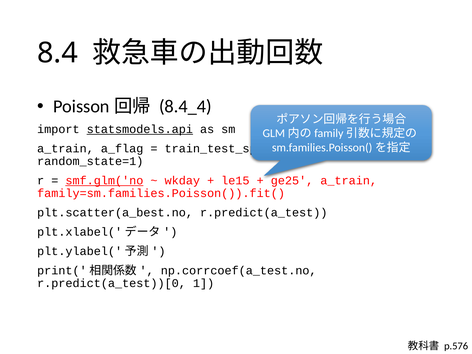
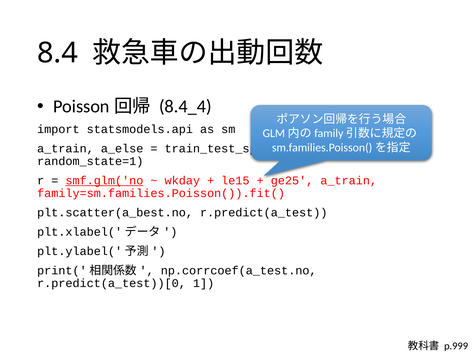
statsmodels.api underline: present -> none
a_flag: a_flag -> a_else
p.576: p.576 -> p.999
